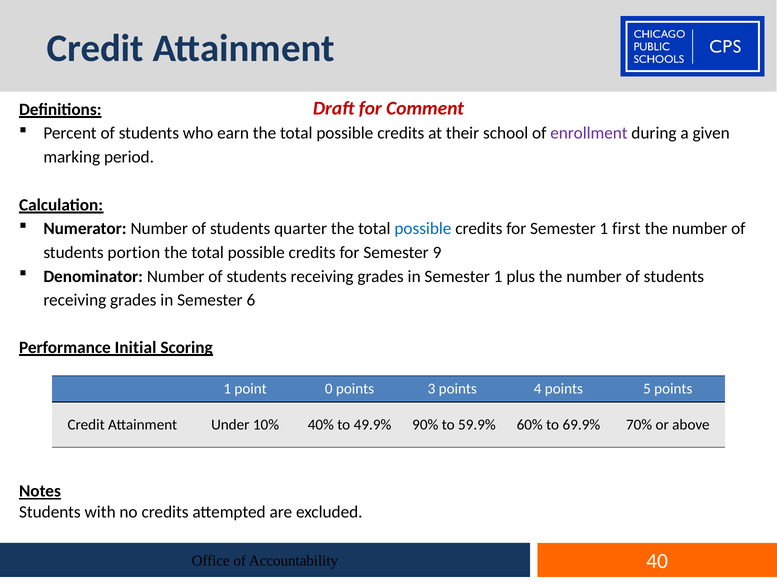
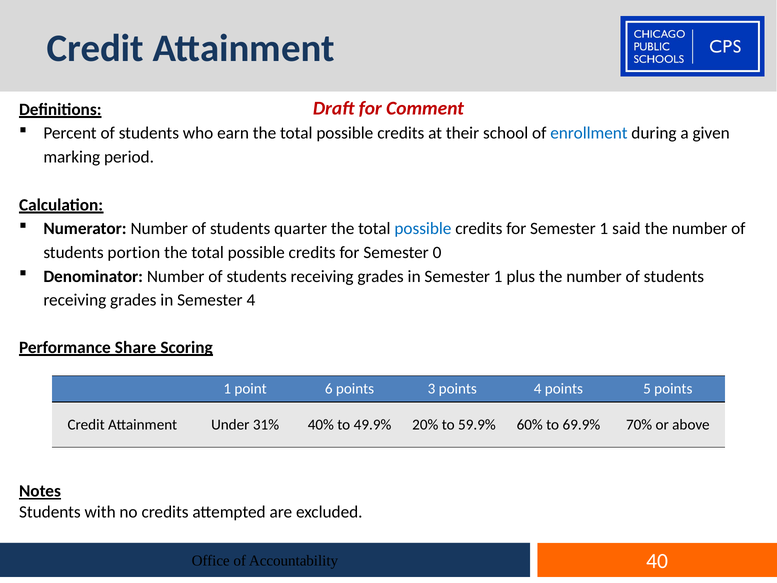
enrollment colour: purple -> blue
first: first -> said
9: 9 -> 0
Semester 6: 6 -> 4
Initial: Initial -> Share
0: 0 -> 6
10%: 10% -> 31%
90%: 90% -> 20%
